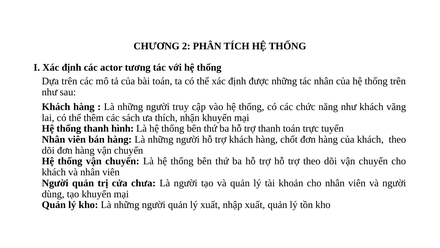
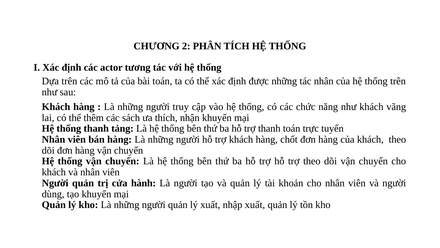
hình: hình -> tảng
chưa: chưa -> hành
